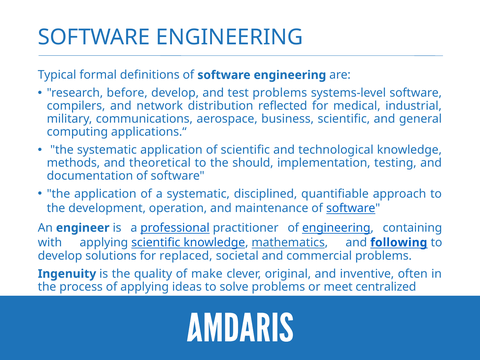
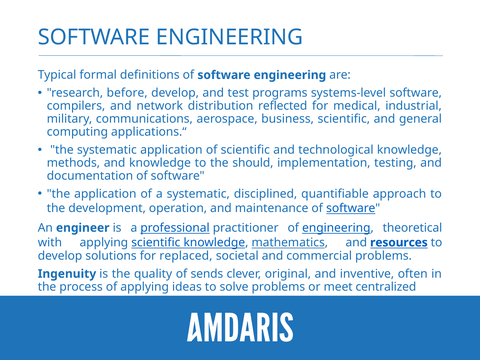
test problems: problems -> programs
and theoretical: theoretical -> knowledge
containing: containing -> theoretical
following: following -> resources
make: make -> sends
